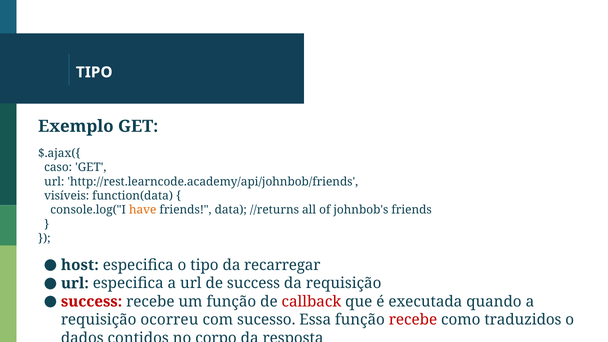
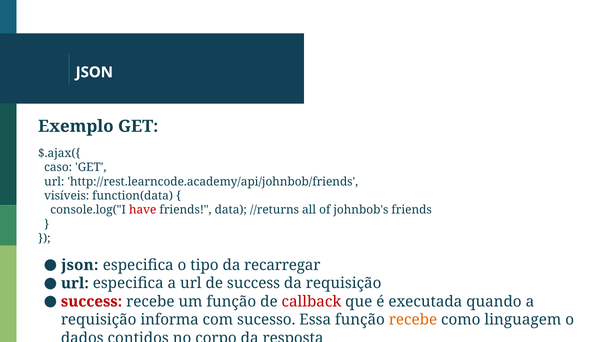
TIPO at (94, 72): TIPO -> JSON
have colour: orange -> red
host at (80, 265): host -> json
ocorreu: ocorreu -> informa
recebe at (413, 320) colour: red -> orange
traduzidos: traduzidos -> linguagem
